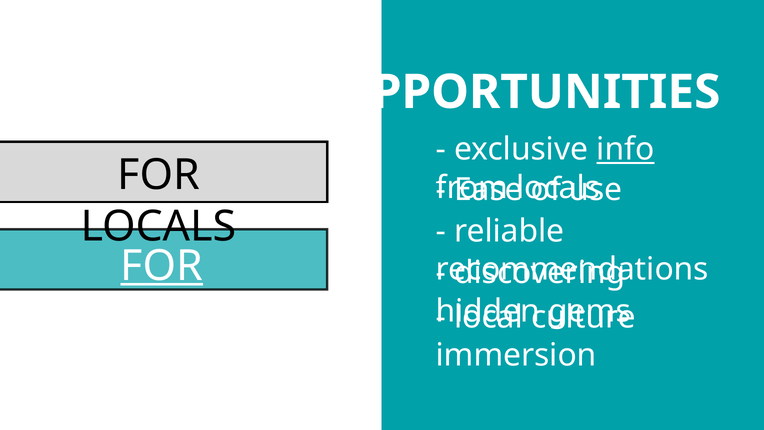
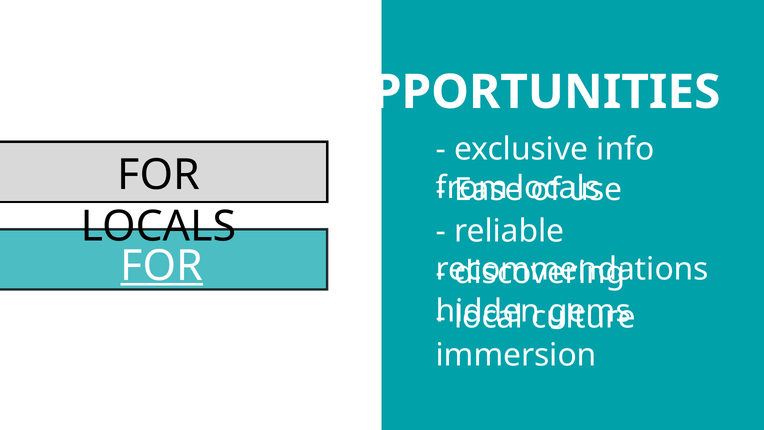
info underline: present -> none
